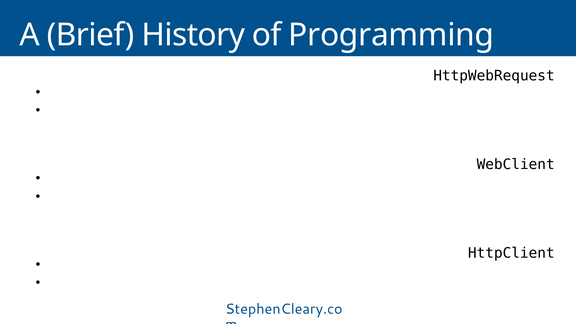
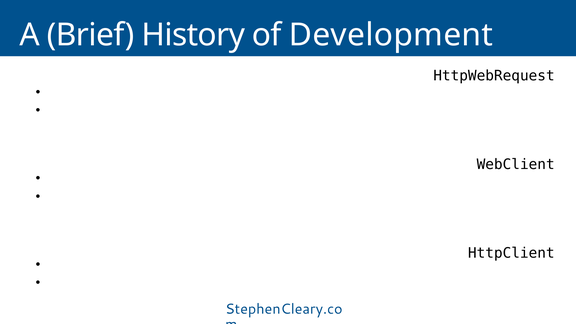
of Programming: Programming -> Development
